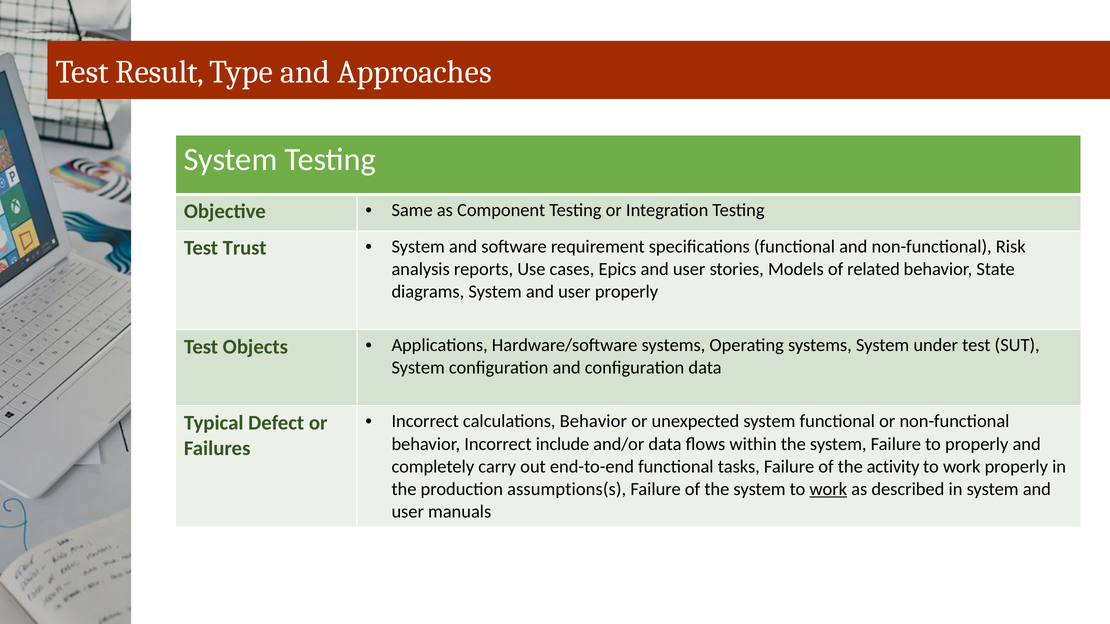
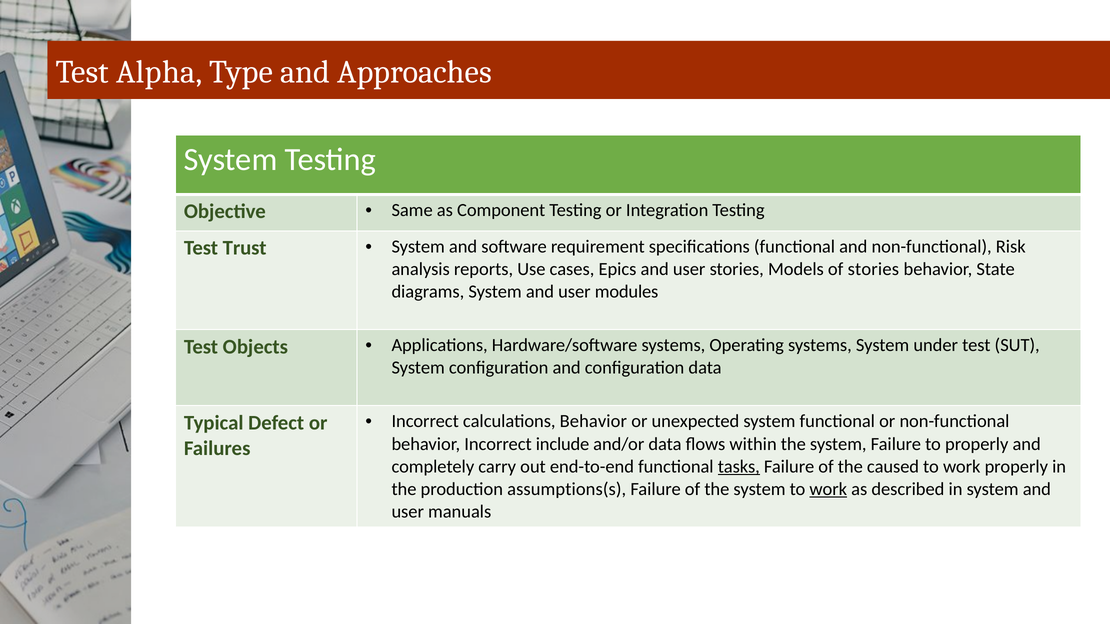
Result: Result -> Alpha
of related: related -> stories
user properly: properly -> modules
tasks underline: none -> present
activity: activity -> caused
